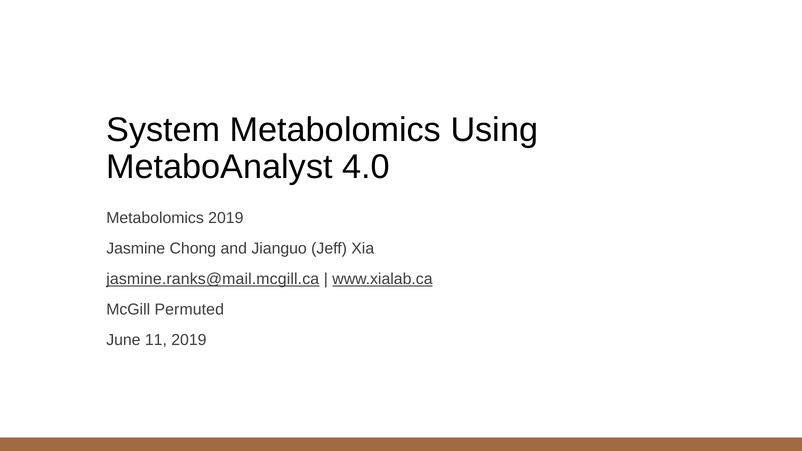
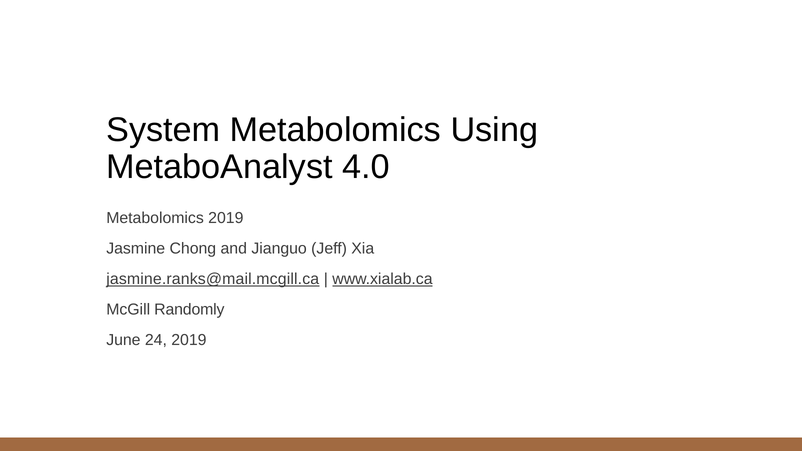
Permuted: Permuted -> Randomly
11: 11 -> 24
